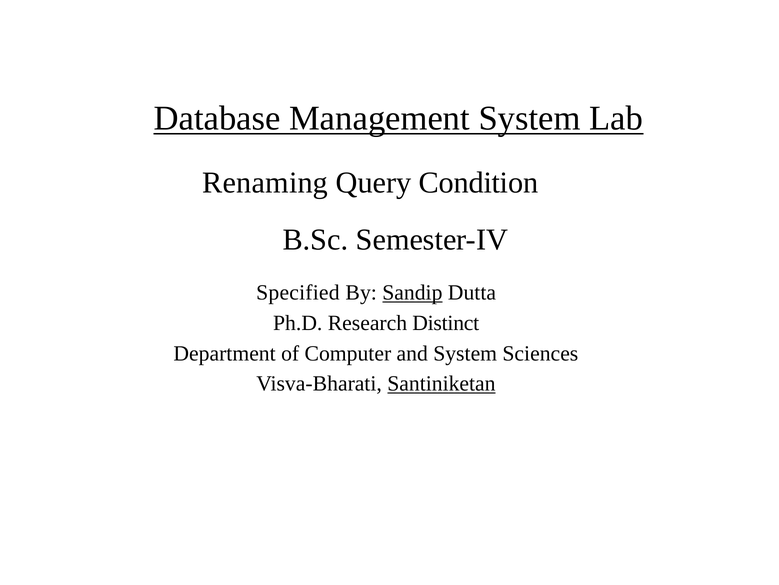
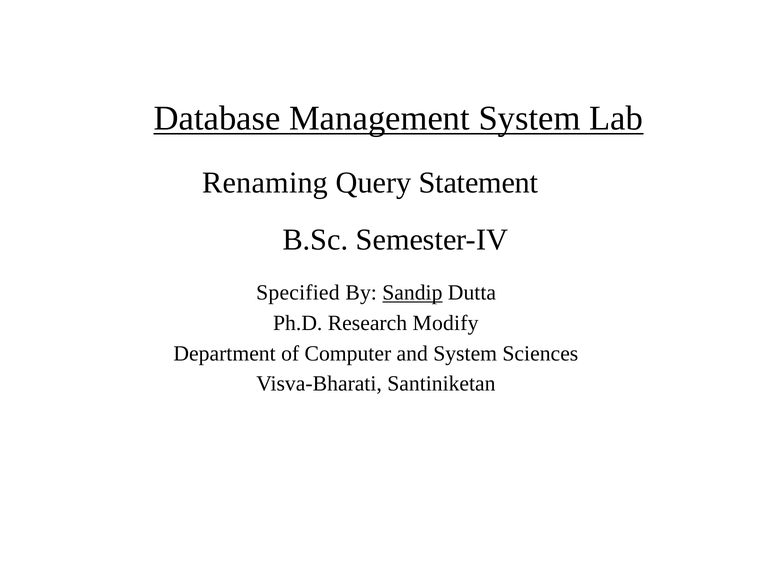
Condition: Condition -> Statement
Distinct: Distinct -> Modify
Santiniketan underline: present -> none
